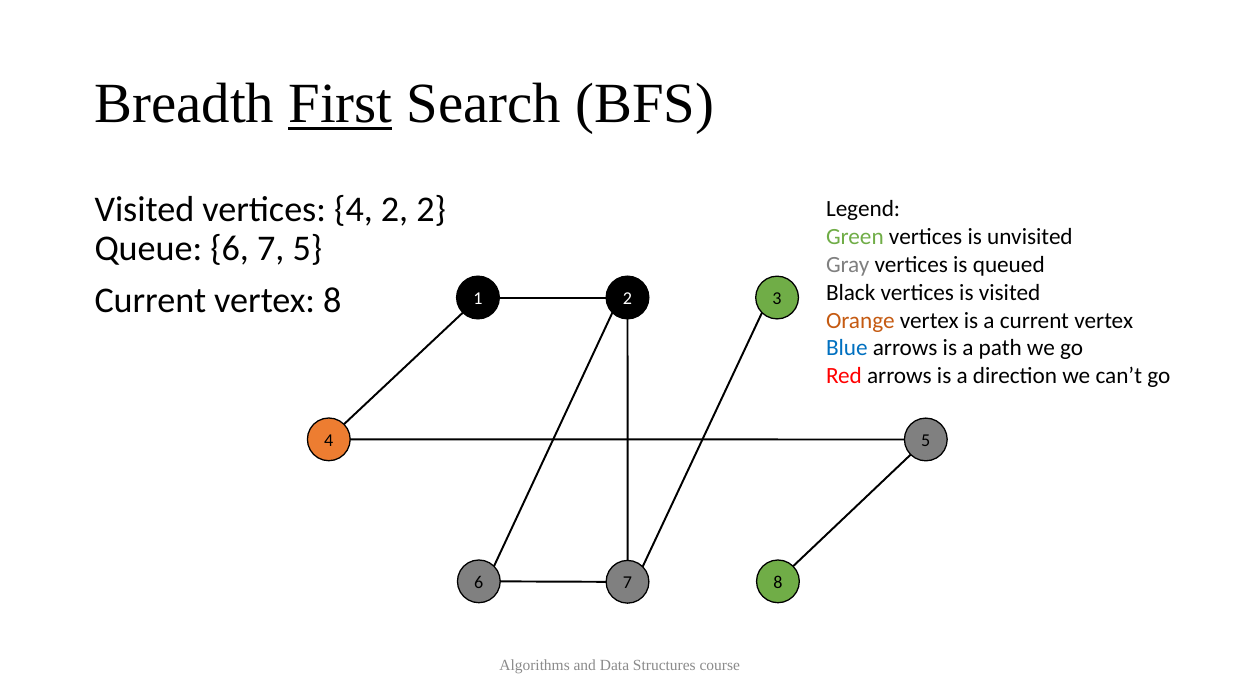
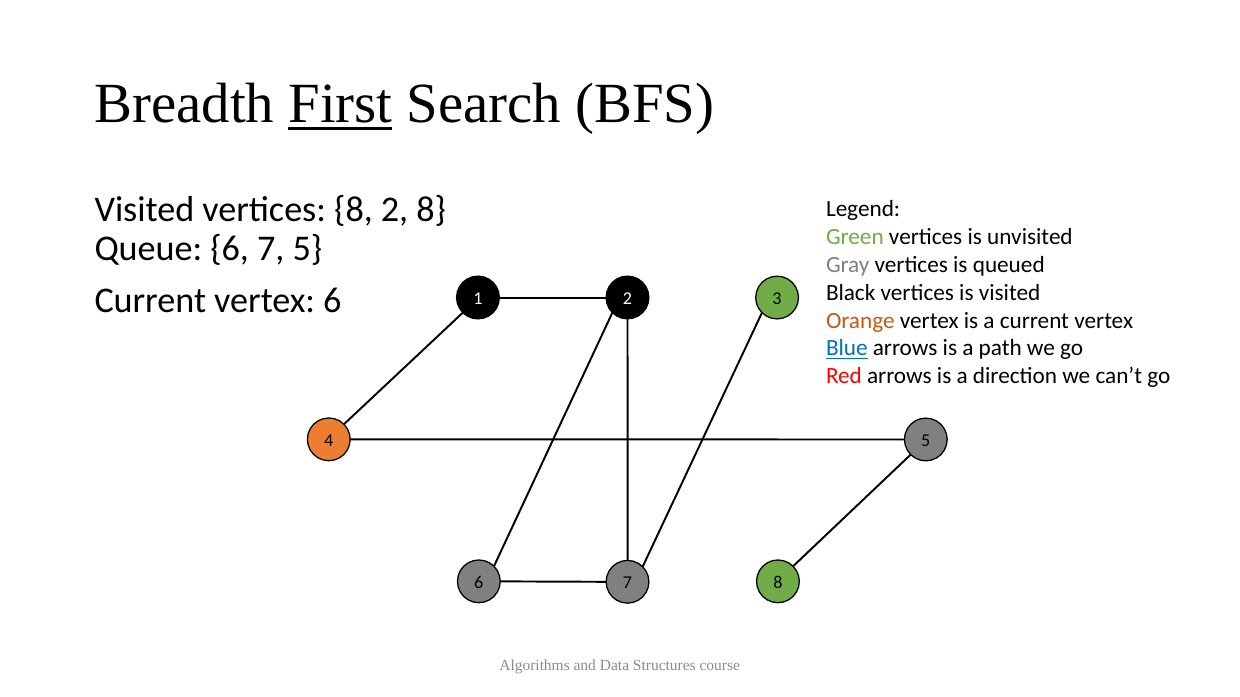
vertices 4: 4 -> 8
2 2: 2 -> 8
vertex 8: 8 -> 6
Blue underline: none -> present
